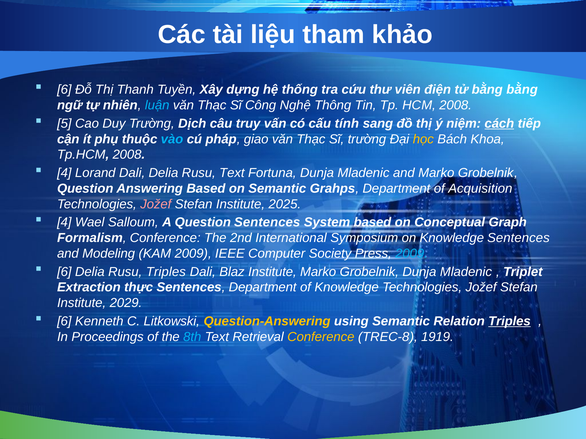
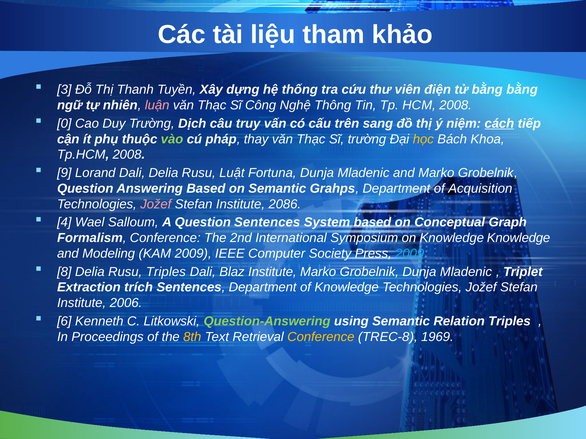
6 at (64, 90): 6 -> 3
luận colour: light blue -> pink
5: 5 -> 0
tính: tính -> trên
vào colour: light blue -> light green
giao: giao -> thay
4 at (64, 173): 4 -> 9
Rusu Text: Text -> Luật
2025: 2025 -> 2086
Knowledge Sentences: Sentences -> Knowledge
6 at (64, 272): 6 -> 8
thực: thực -> trích
2029: 2029 -> 2006
Question-Answering colour: yellow -> light green
Triples at (509, 321) underline: present -> none
8th colour: light blue -> yellow
1919: 1919 -> 1969
